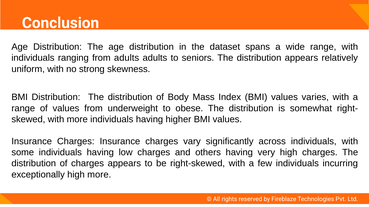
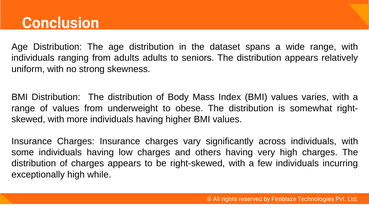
high more: more -> while
